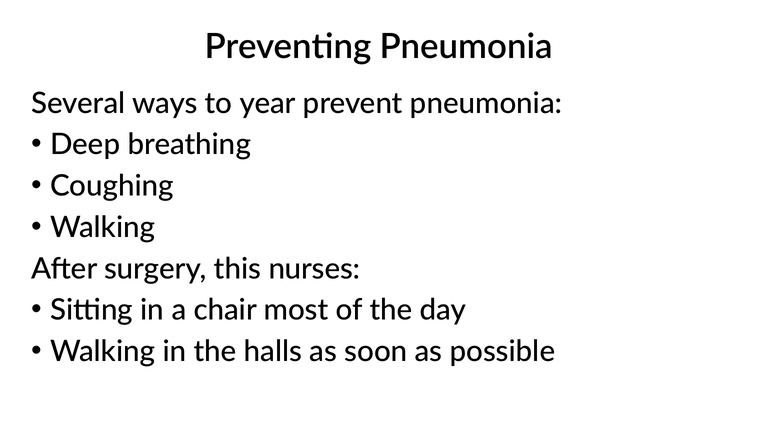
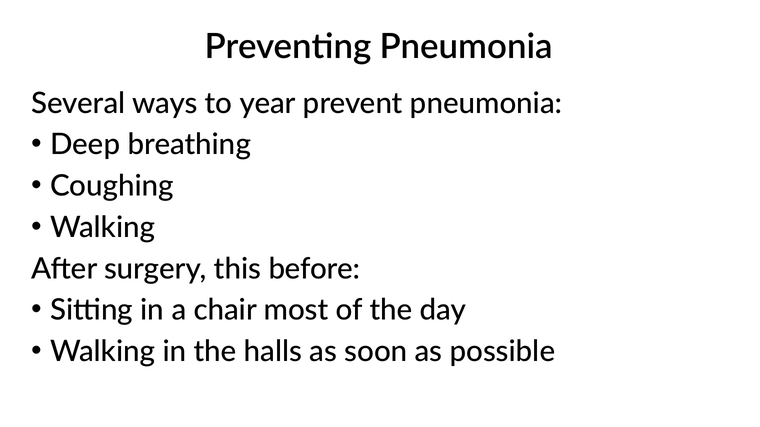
nurses: nurses -> before
